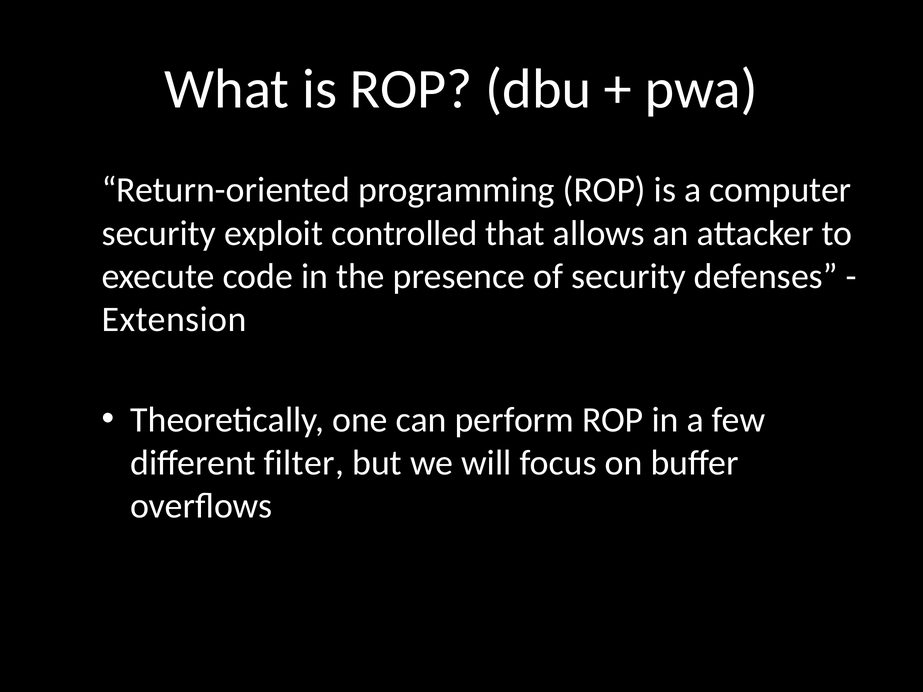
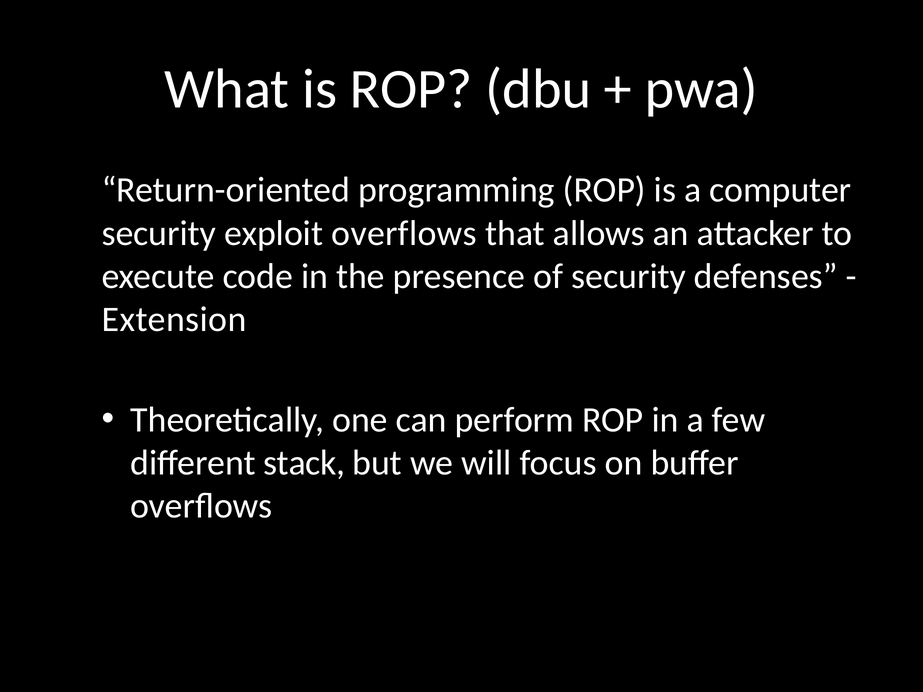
exploit controlled: controlled -> overflows
filter: filter -> stack
